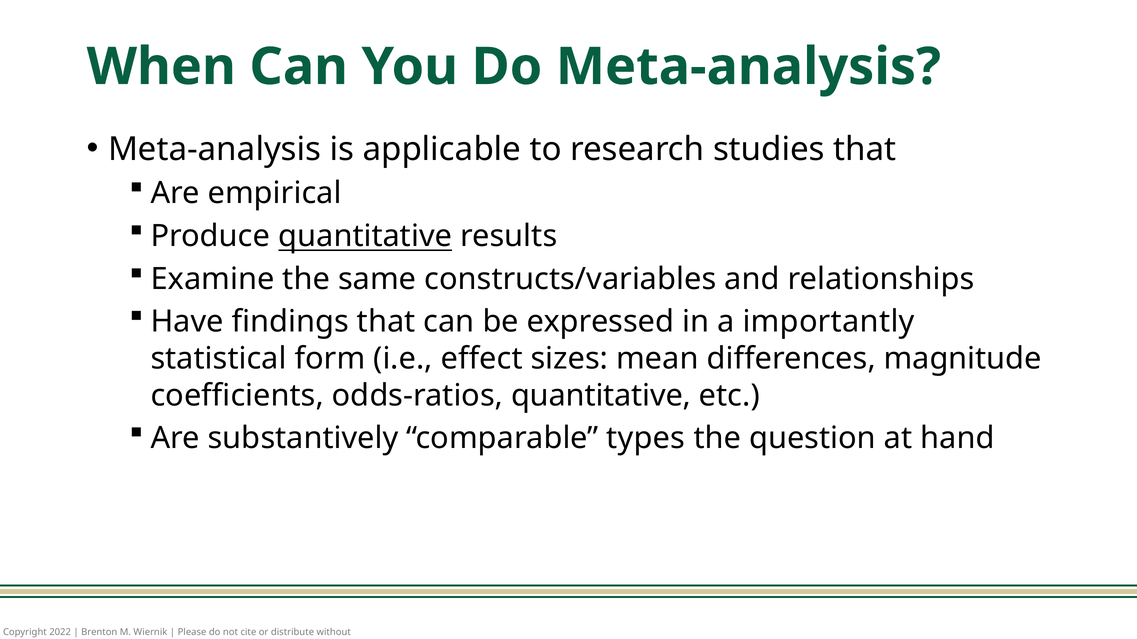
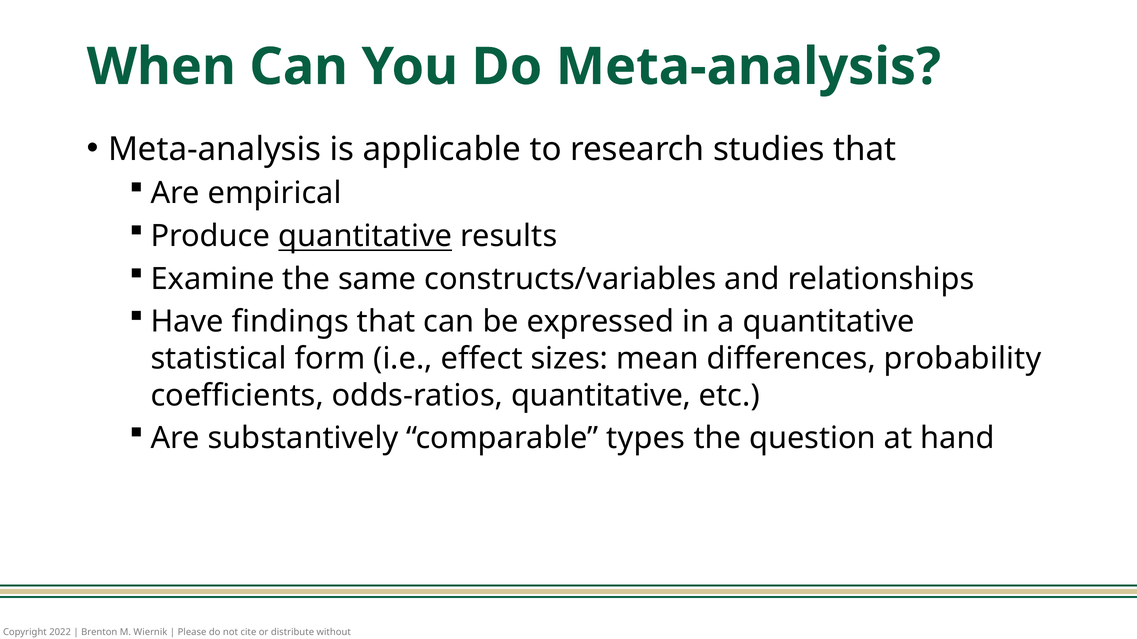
a importantly: importantly -> quantitative
magnitude: magnitude -> probability
